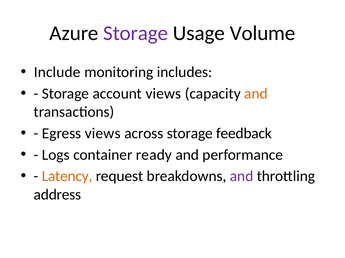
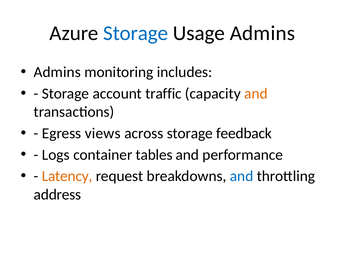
Storage at (136, 33) colour: purple -> blue
Usage Volume: Volume -> Admins
Include at (57, 72): Include -> Admins
account views: views -> traffic
ready: ready -> tables
and at (242, 177) colour: purple -> blue
